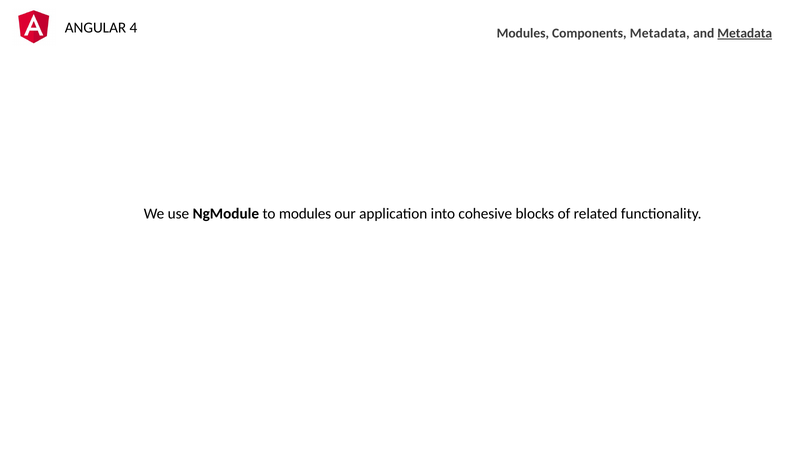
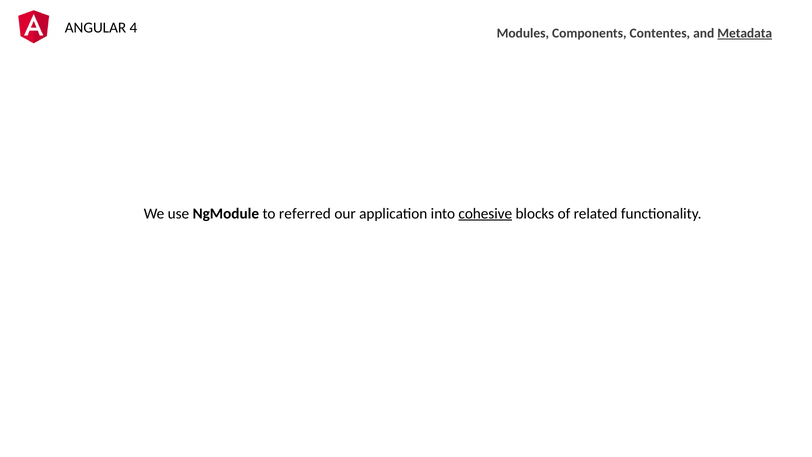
Components Metadata: Metadata -> Contentes
to modules: modules -> referred
cohesive underline: none -> present
